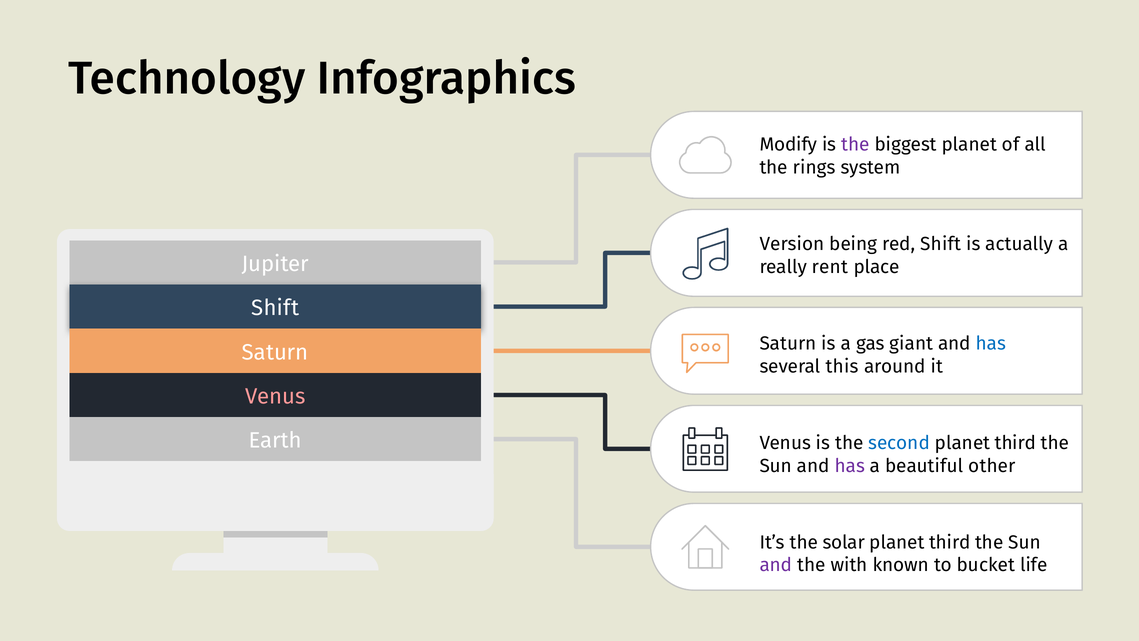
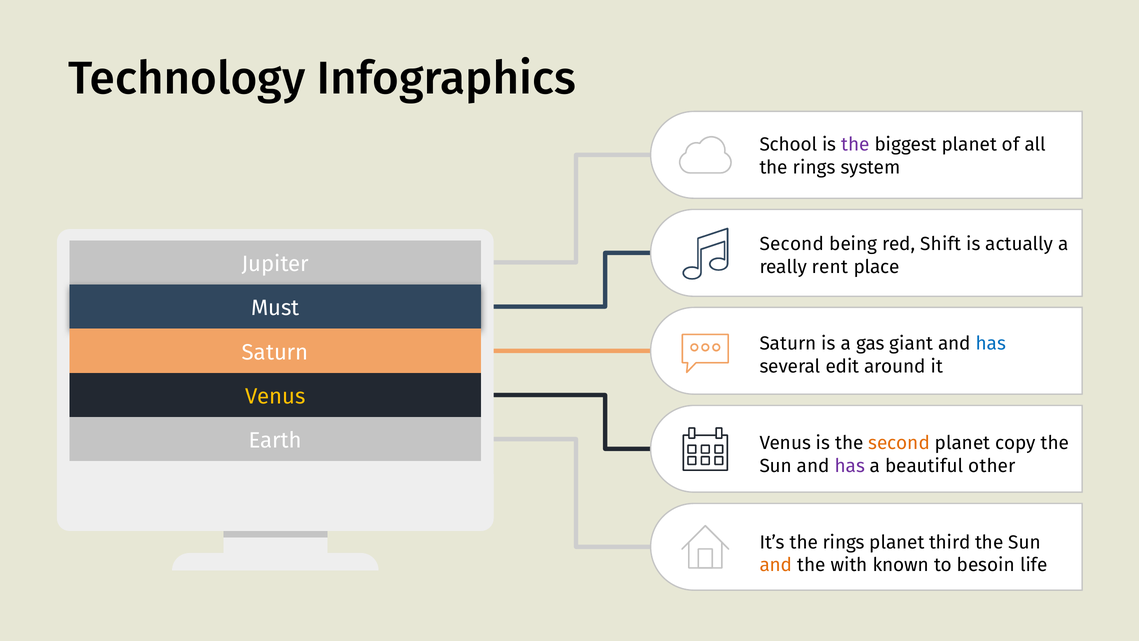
Modify: Modify -> School
Version at (792, 244): Version -> Second
Shift at (275, 308): Shift -> Must
this: this -> edit
Venus at (275, 396) colour: pink -> yellow
second at (899, 443) colour: blue -> orange
third at (1015, 443): third -> copy
It’s the solar: solar -> rings
and at (776, 565) colour: purple -> orange
bucket: bucket -> besoin
